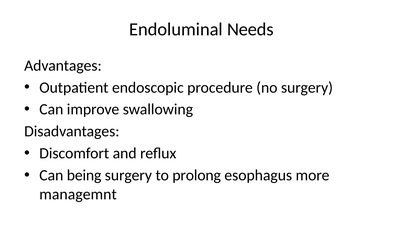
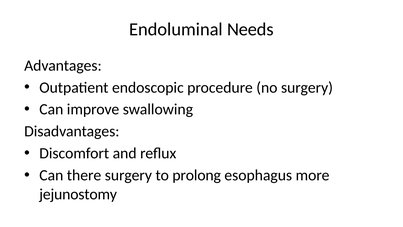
being: being -> there
managemnt: managemnt -> jejunostomy
